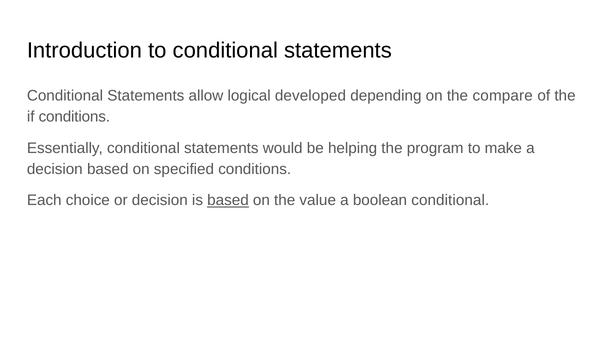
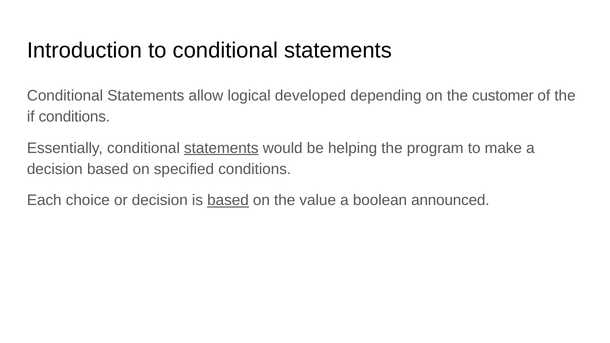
compare: compare -> customer
statements at (221, 148) underline: none -> present
boolean conditional: conditional -> announced
